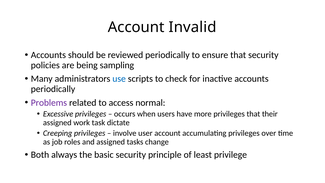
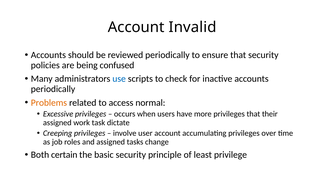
sampling: sampling -> confused
Problems colour: purple -> orange
always: always -> certain
